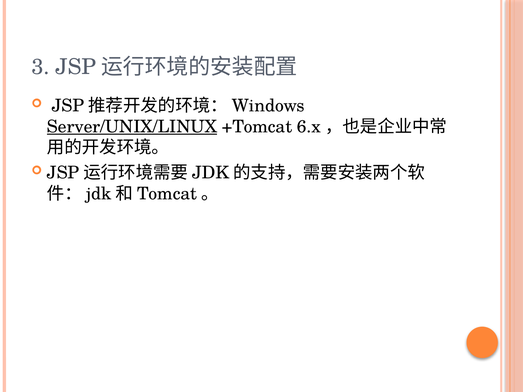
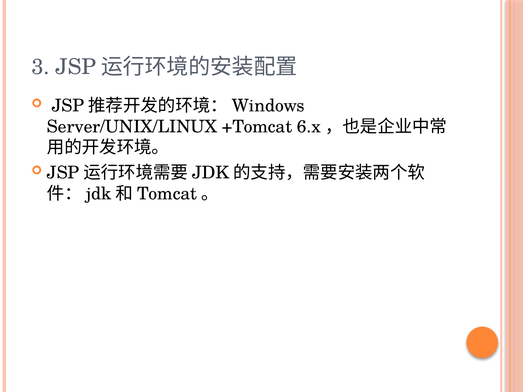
Server/UNIX/LINUX underline: present -> none
